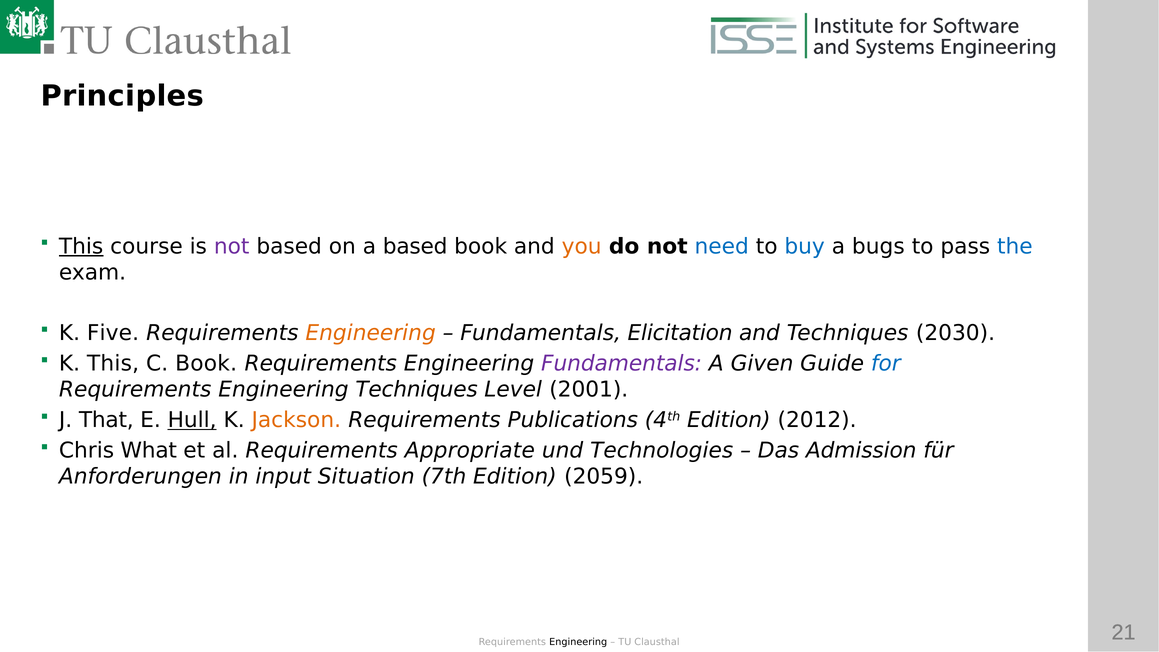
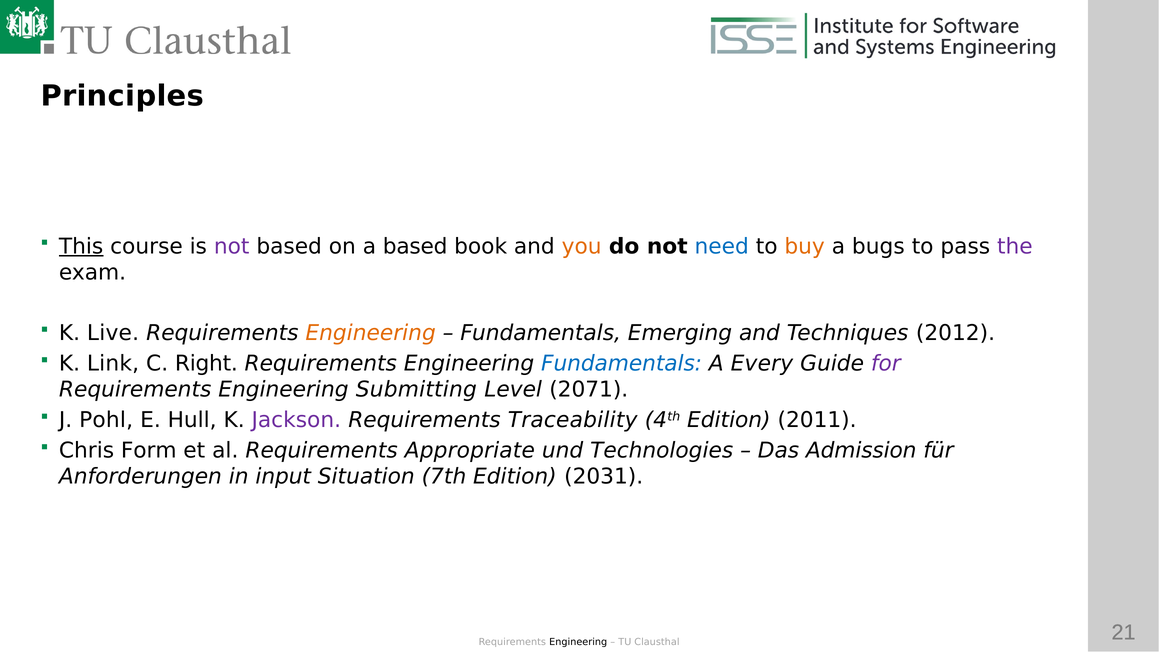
buy colour: blue -> orange
the colour: blue -> purple
Five: Five -> Live
Elicitation: Elicitation -> Emerging
2030: 2030 -> 2012
K This: This -> Link
C Book: Book -> Right
Fundamentals at (622, 364) colour: purple -> blue
Given: Given -> Every
for colour: blue -> purple
Engineering Techniques: Techniques -> Submitting
2001: 2001 -> 2071
That: That -> Pohl
Hull underline: present -> none
Jackson colour: orange -> purple
Publications: Publications -> Traceability
2012: 2012 -> 2011
What: What -> Form
2059: 2059 -> 2031
